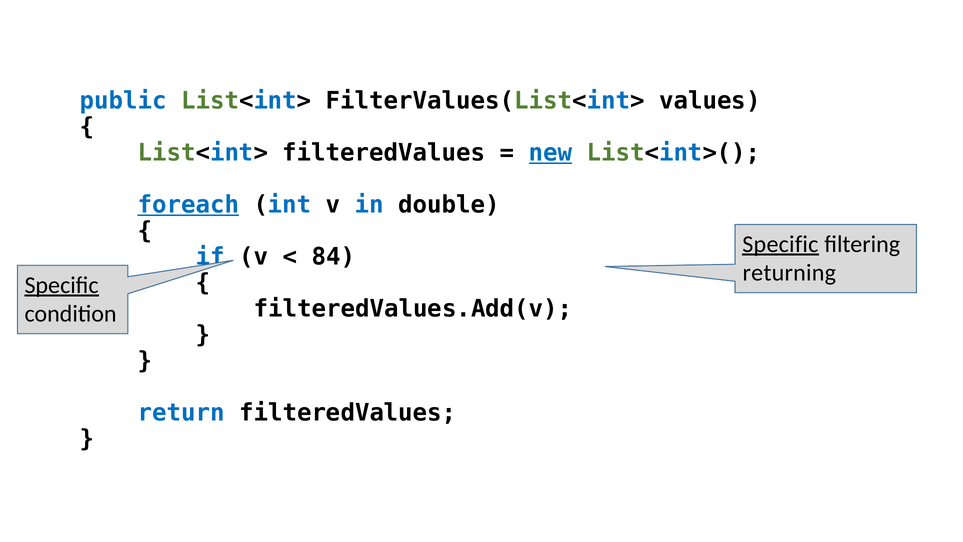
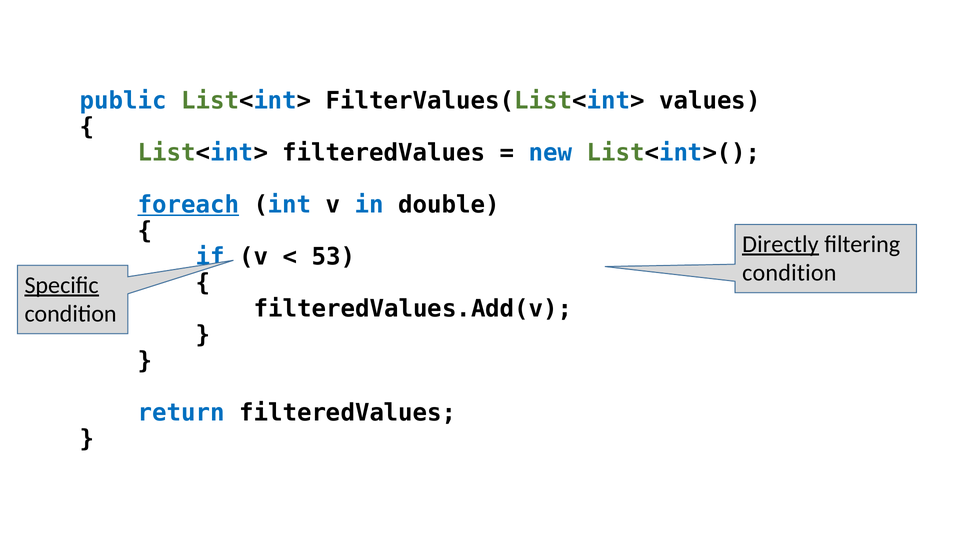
new underline: present -> none
Specific at (780, 244): Specific -> Directly
84: 84 -> 53
returning at (789, 273): returning -> condition
